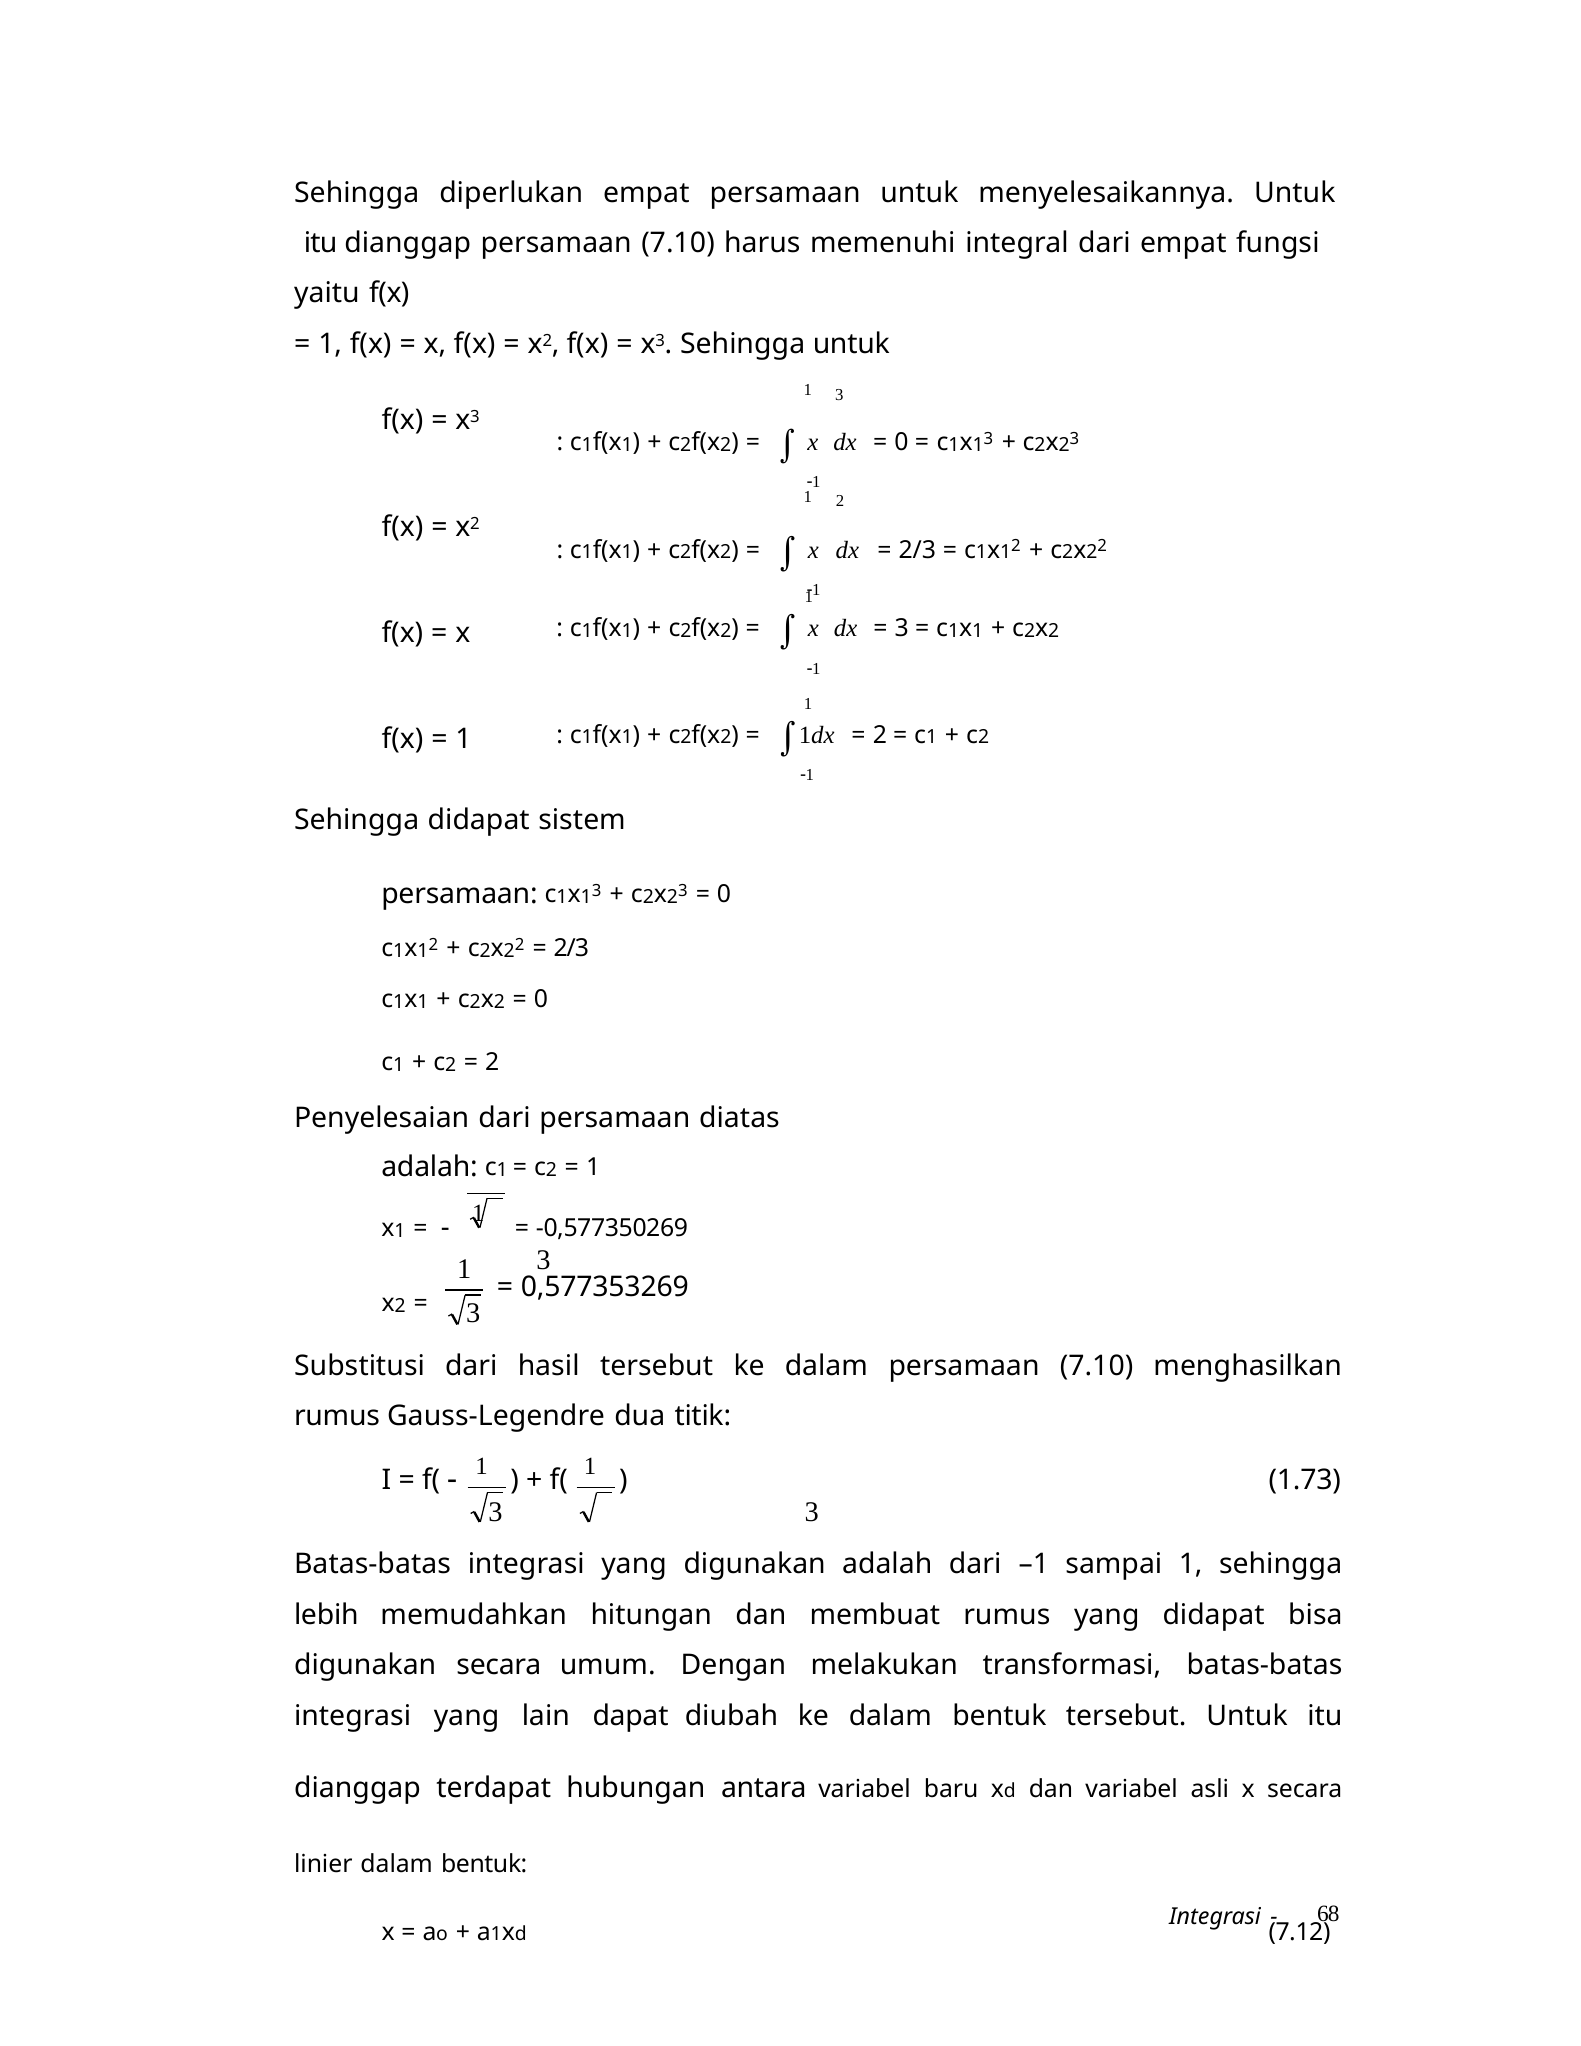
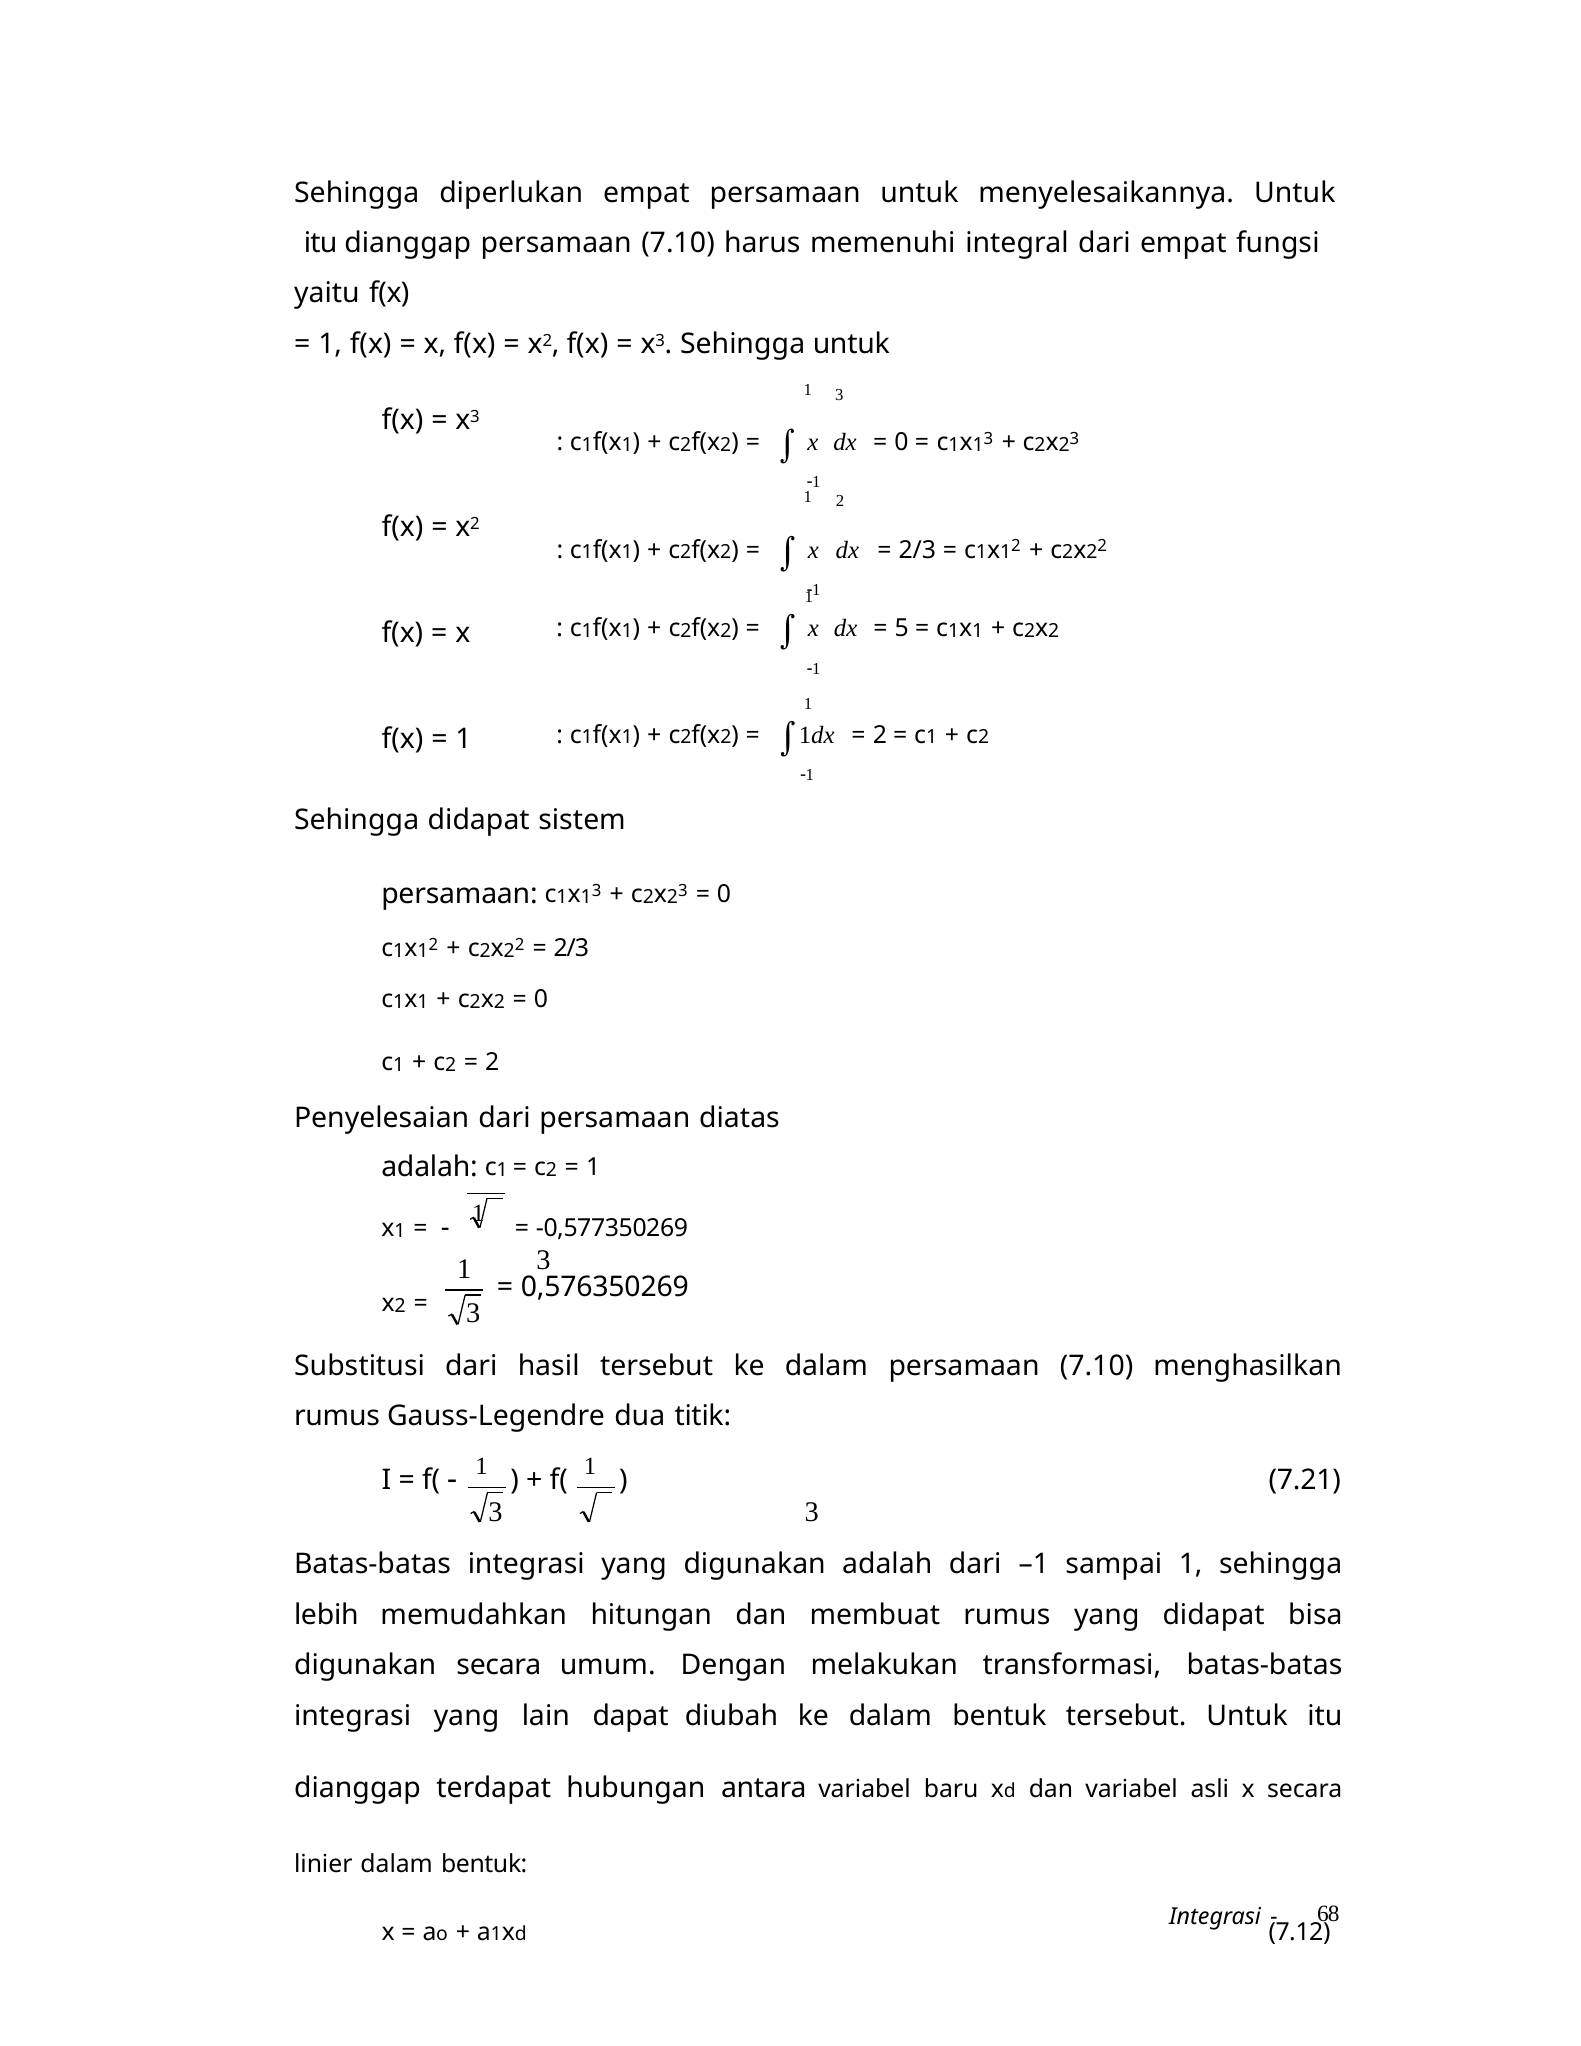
3 at (902, 629): 3 -> 5
0,577353269: 0,577353269 -> 0,576350269
1.73: 1.73 -> 7.21
